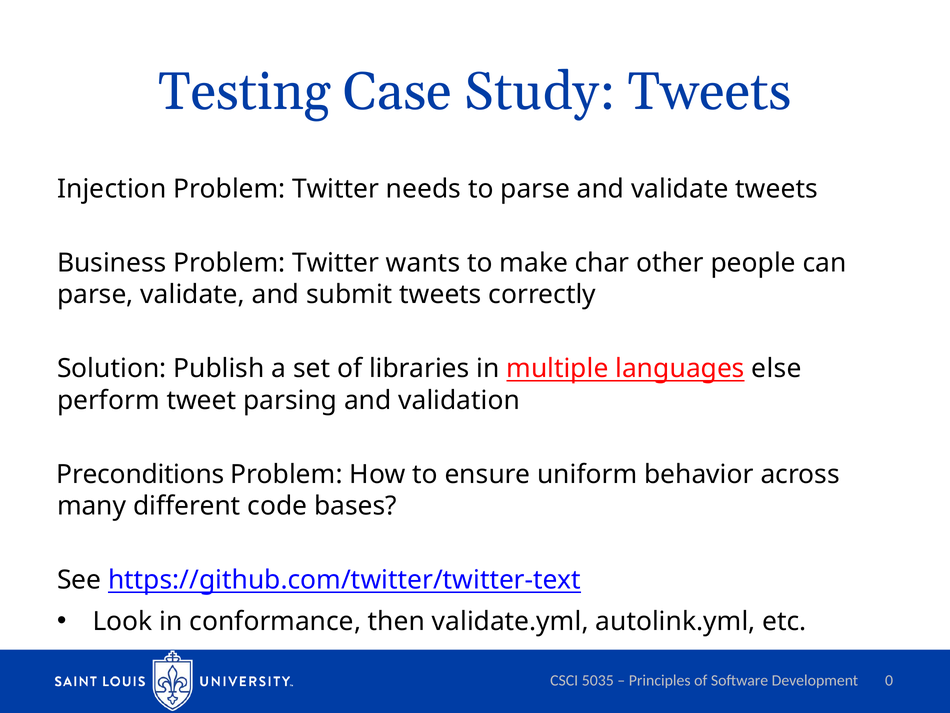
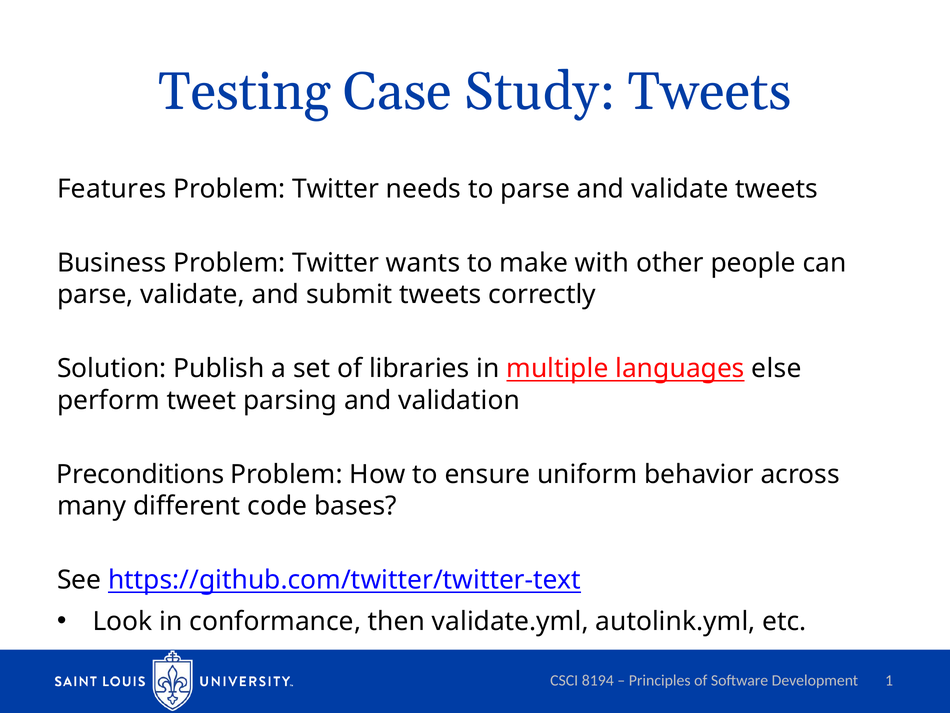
Injection: Injection -> Features
char: char -> with
5035: 5035 -> 8194
0: 0 -> 1
